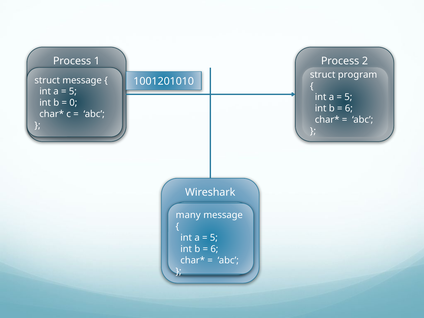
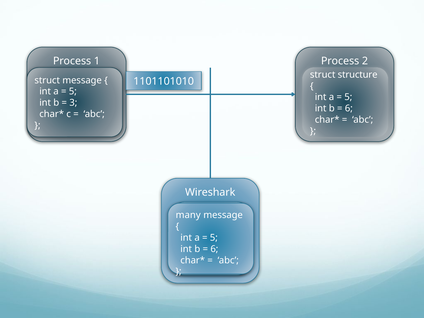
program: program -> structure
1001201010: 1001201010 -> 1101101010
0: 0 -> 3
